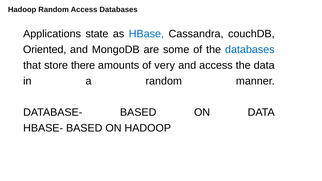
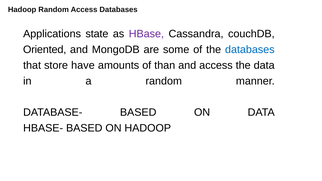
HBase colour: blue -> purple
there: there -> have
very: very -> than
